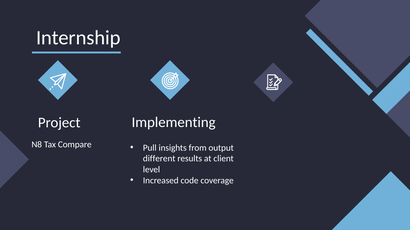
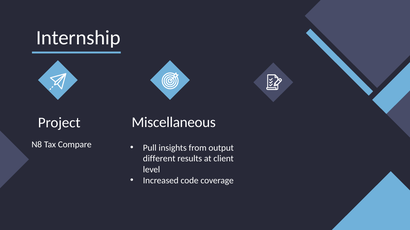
Implementing: Implementing -> Miscellaneous
